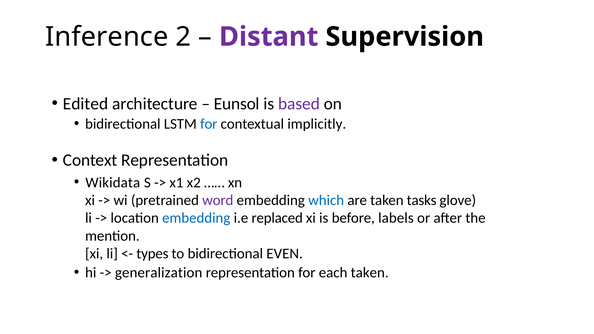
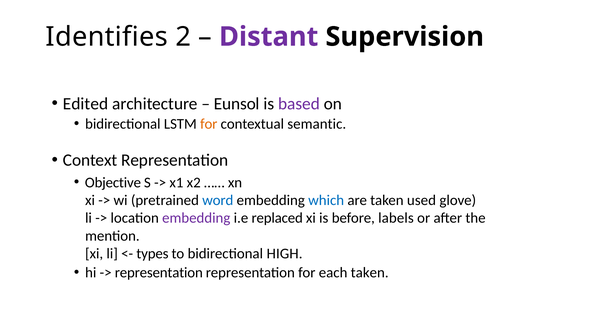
Inference: Inference -> Identifies
for at (209, 124) colour: blue -> orange
implicitly: implicitly -> semantic
Wikidata: Wikidata -> Objective
word colour: purple -> blue
tasks: tasks -> used
embedding at (196, 218) colour: blue -> purple
EVEN: EVEN -> HIGH
generalization at (159, 273): generalization -> representation
